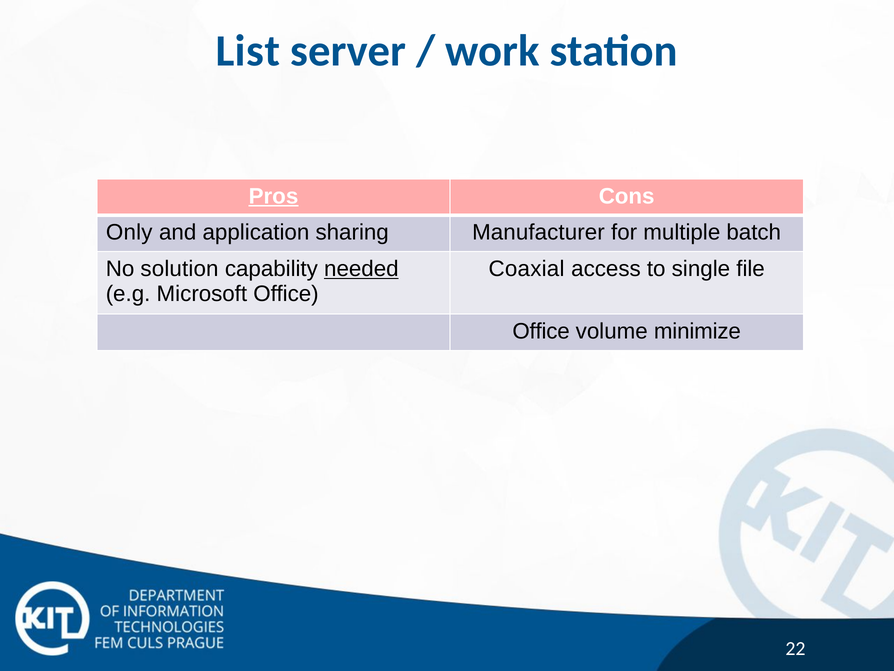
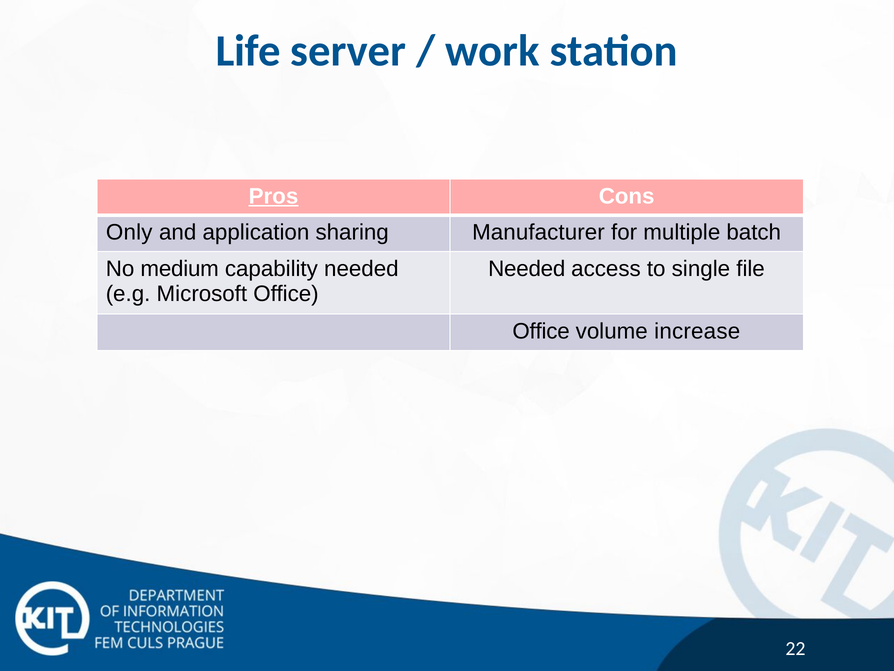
List: List -> Life
solution: solution -> medium
needed at (361, 269) underline: present -> none
Coaxial at (527, 269): Coaxial -> Needed
minimize: minimize -> increase
